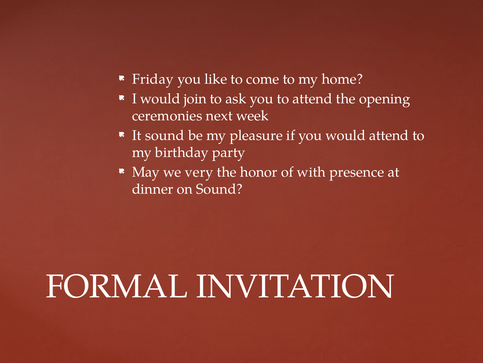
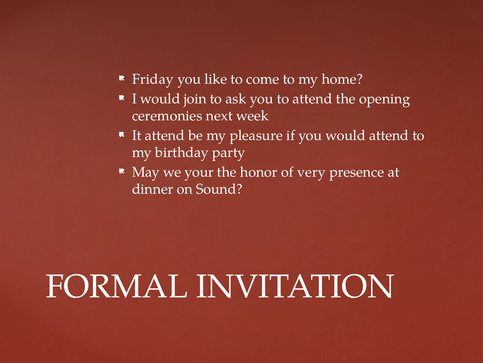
It sound: sound -> attend
very: very -> your
with: with -> very
